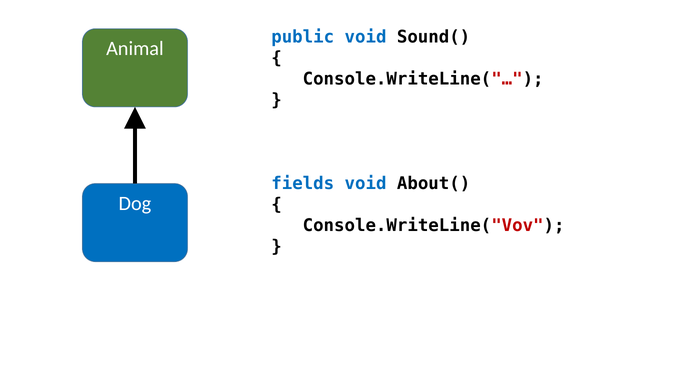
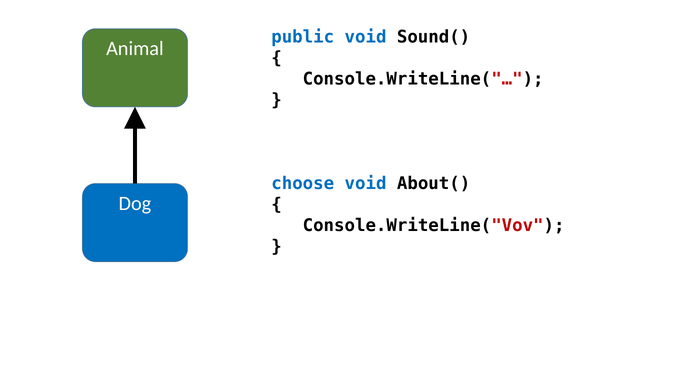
fields: fields -> choose
